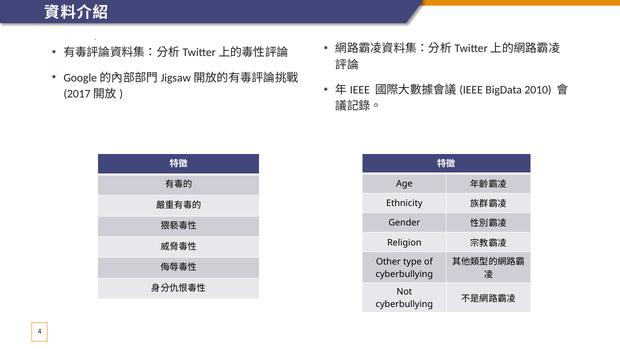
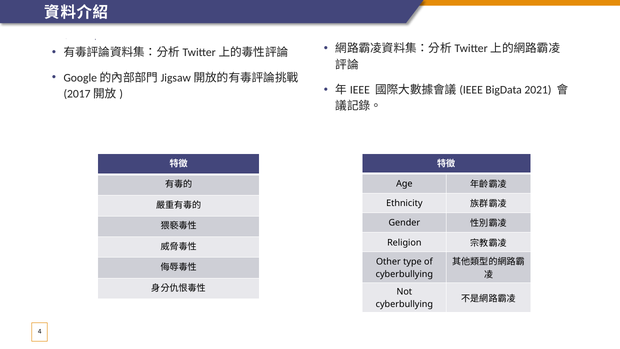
2010: 2010 -> 2021
